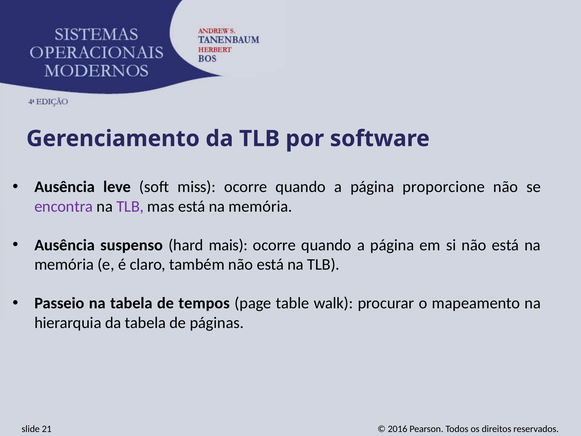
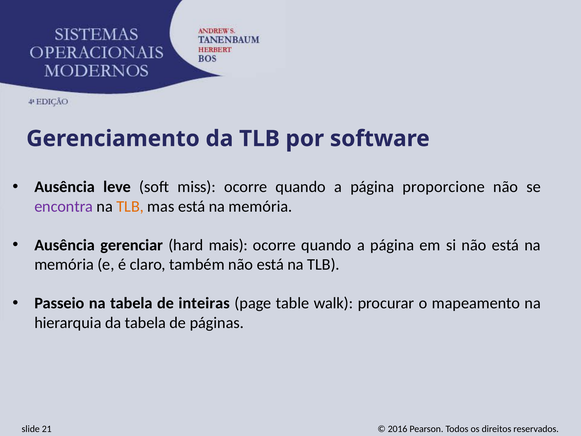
TLB at (130, 206) colour: purple -> orange
suspenso: suspenso -> gerenciar
tempos: tempos -> inteiras
